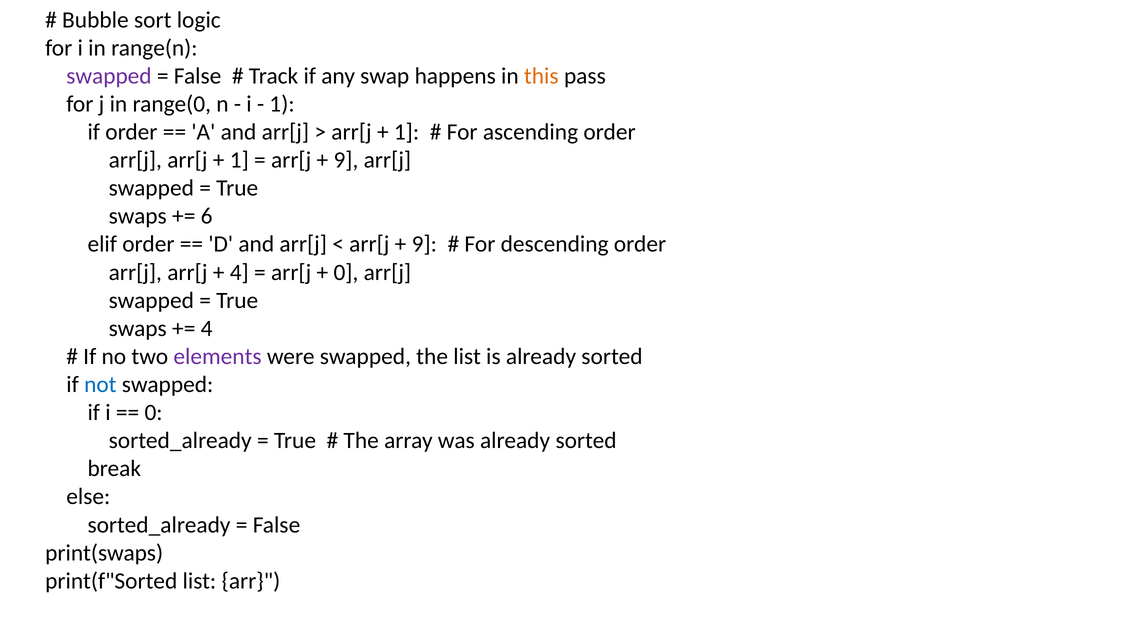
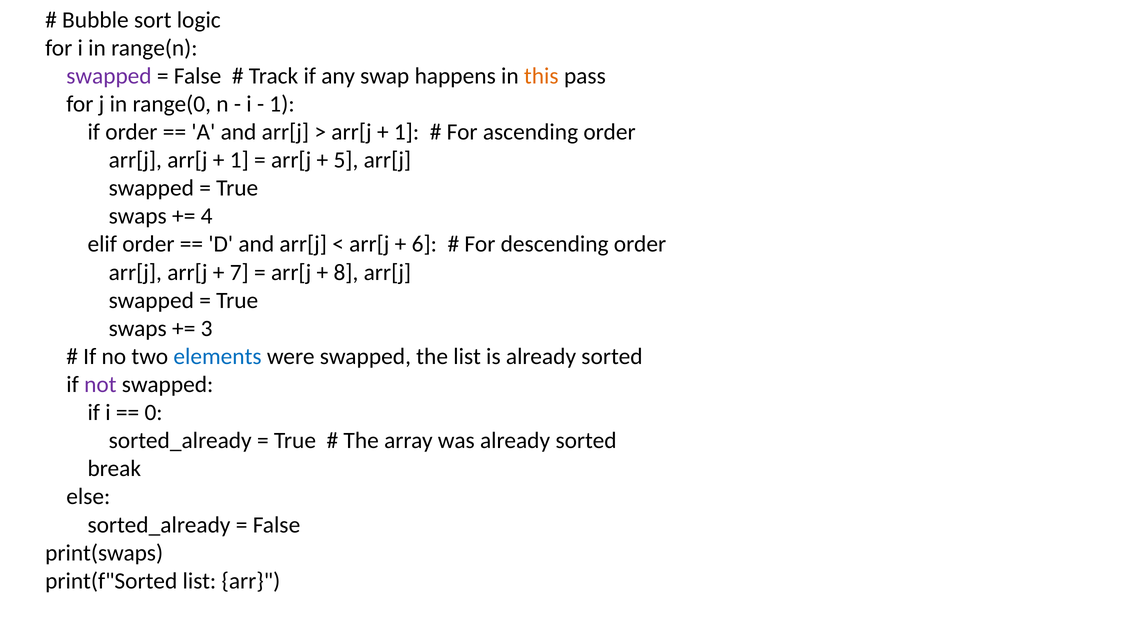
9 at (346, 160): 9 -> 5
6: 6 -> 4
9 at (424, 244): 9 -> 6
4 at (239, 272): 4 -> 7
0 at (346, 272): 0 -> 8
4 at (207, 328): 4 -> 3
elements colour: purple -> blue
not colour: blue -> purple
